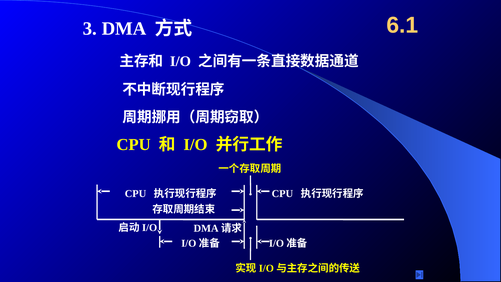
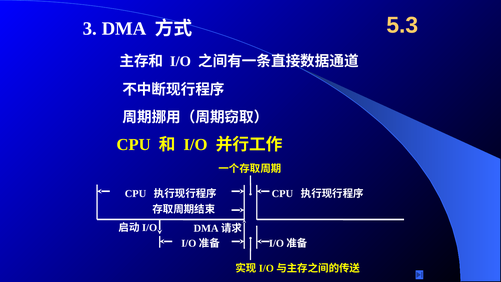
6.1: 6.1 -> 5.3
